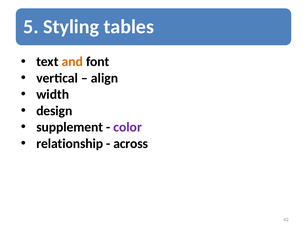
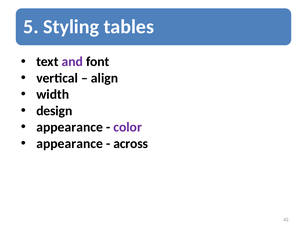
and colour: orange -> purple
supplement at (70, 127): supplement -> appearance
relationship at (70, 144): relationship -> appearance
